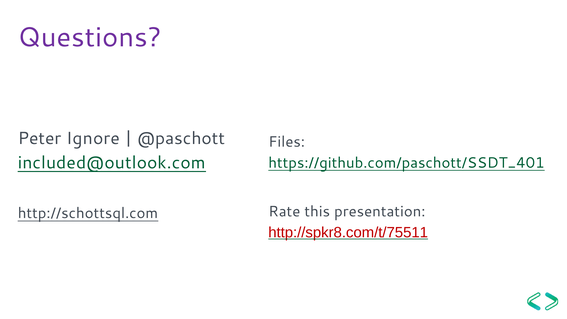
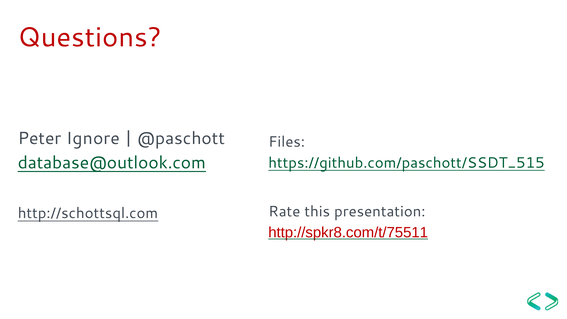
Questions colour: purple -> red
included@outlook.com: included@outlook.com -> database@outlook.com
https://github.com/paschott/SSDT_401: https://github.com/paschott/SSDT_401 -> https://github.com/paschott/SSDT_515
